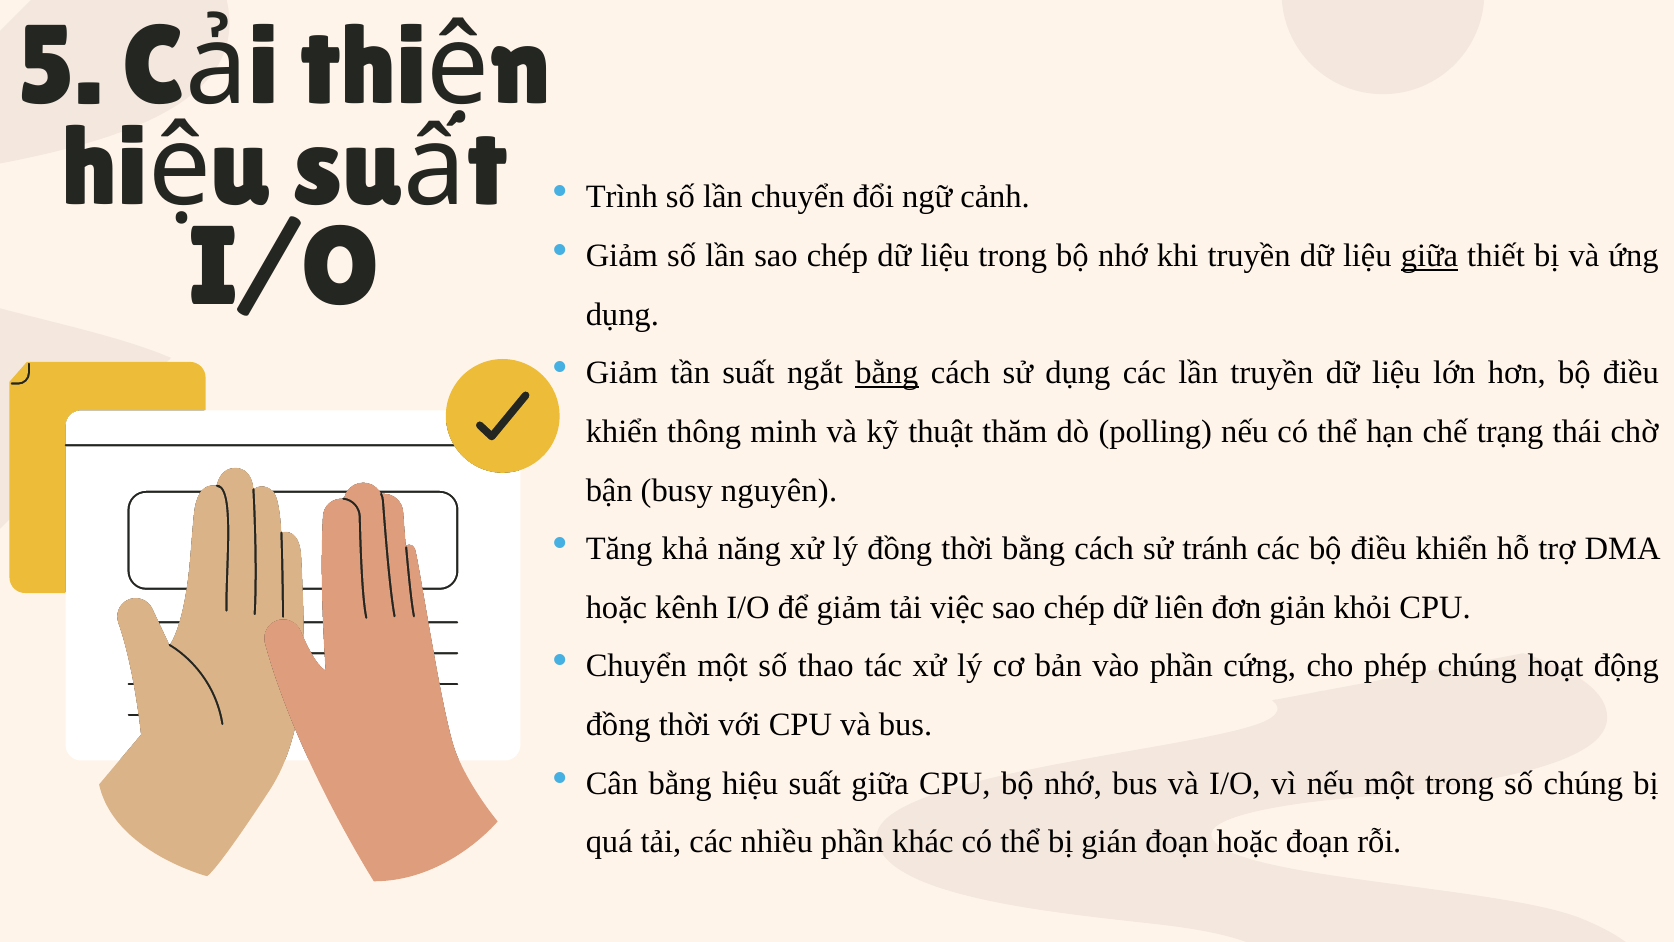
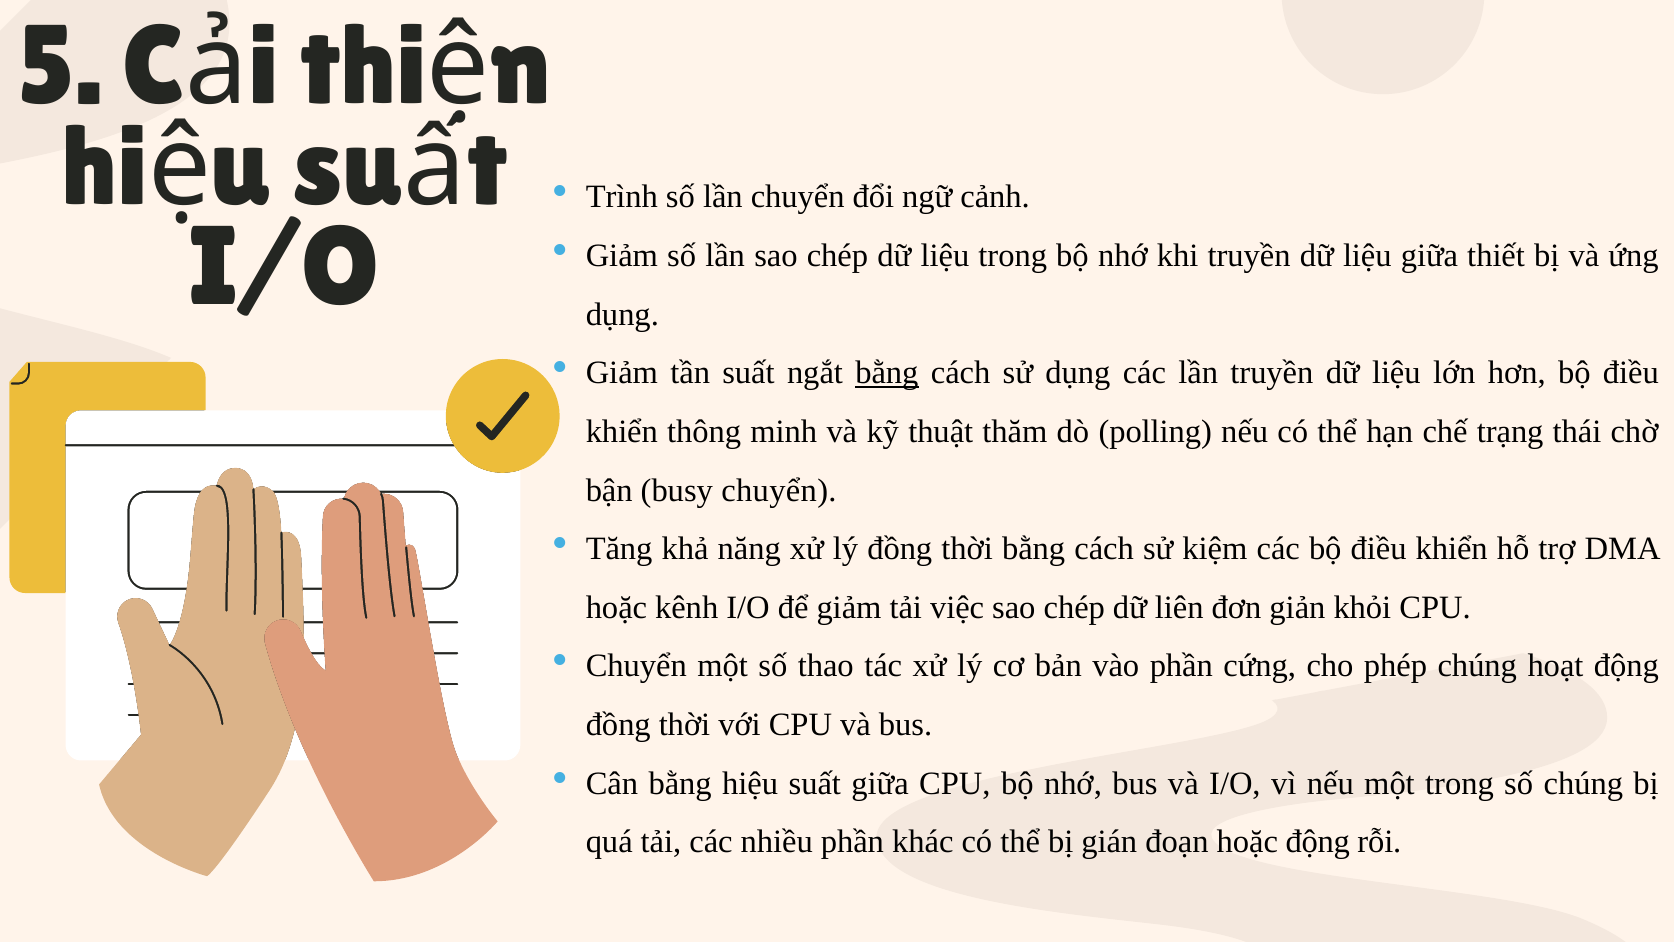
giữa at (1429, 256) underline: present -> none
busy nguyên: nguyên -> chuyển
tránh: tránh -> kiệm
hoặc đoạn: đoạn -> động
